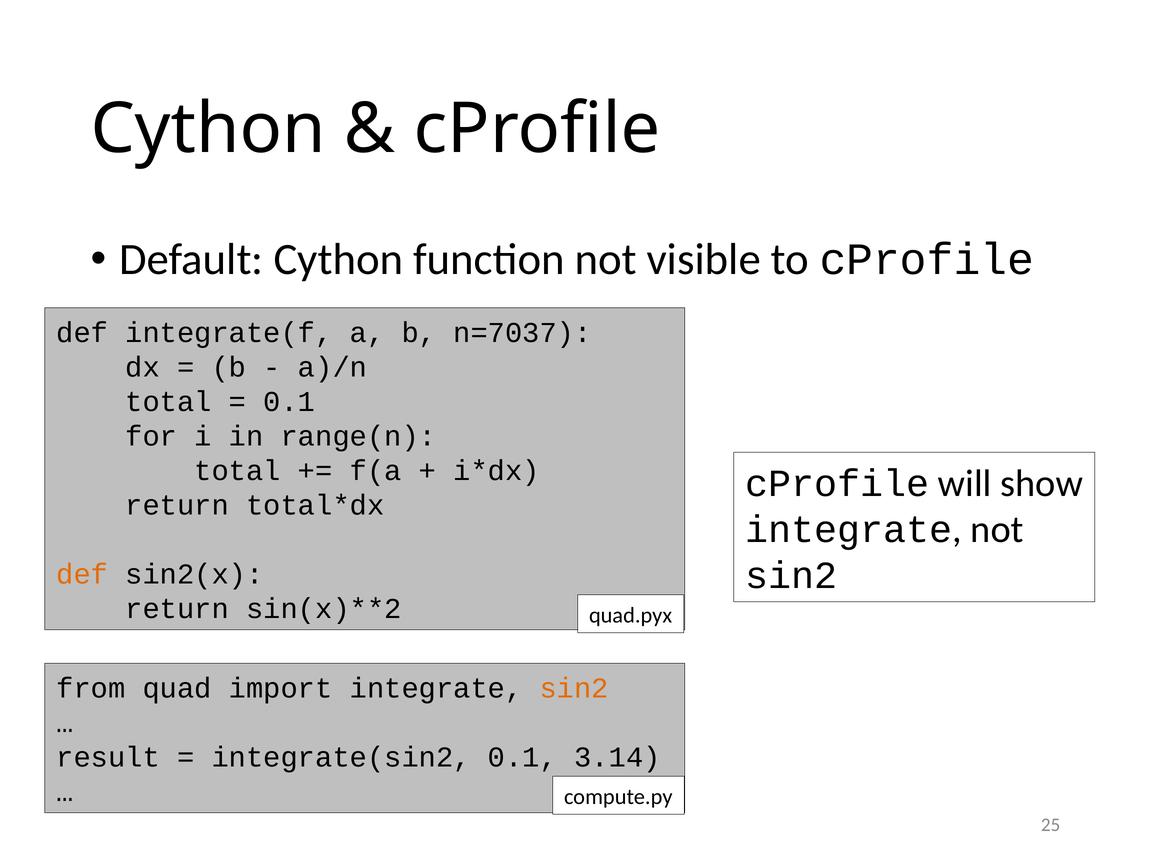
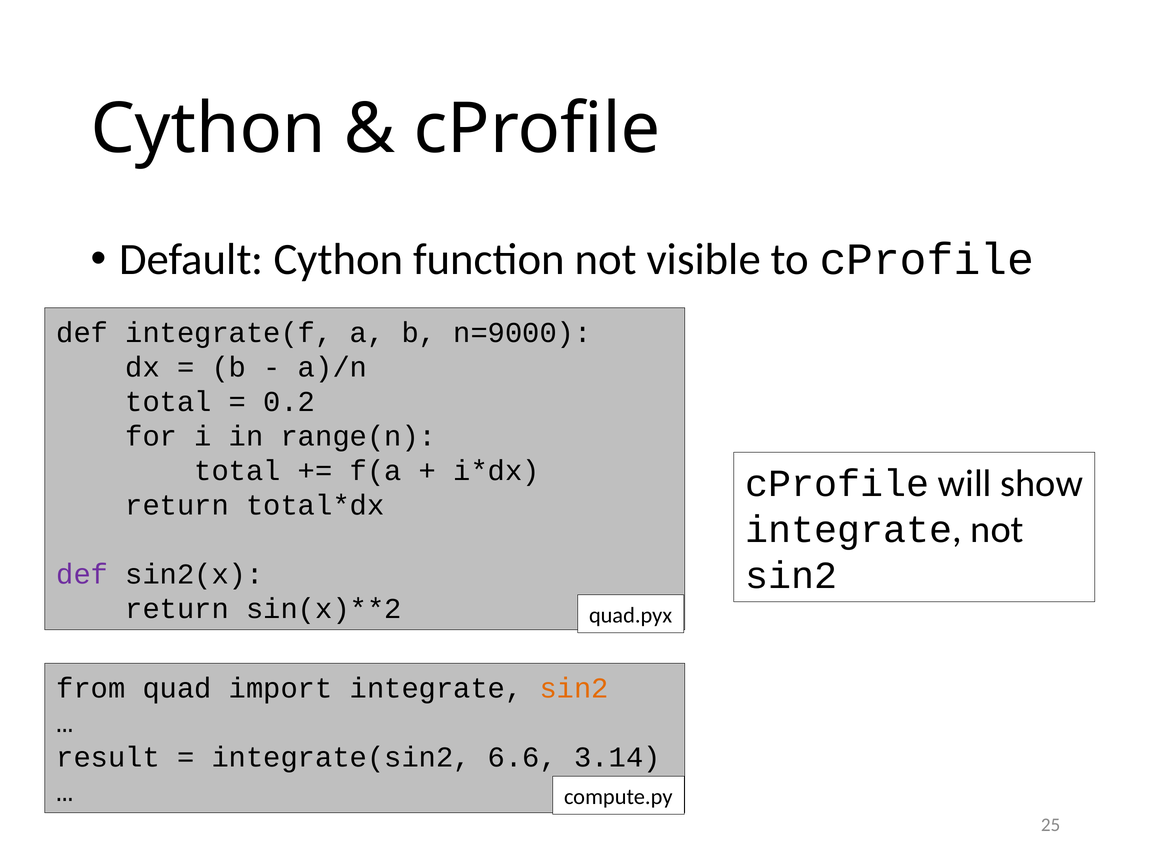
n=7037: n=7037 -> n=9000
0.1 at (289, 401): 0.1 -> 0.2
def at (82, 574) colour: orange -> purple
integrate(sin2 0.1: 0.1 -> 6.6
